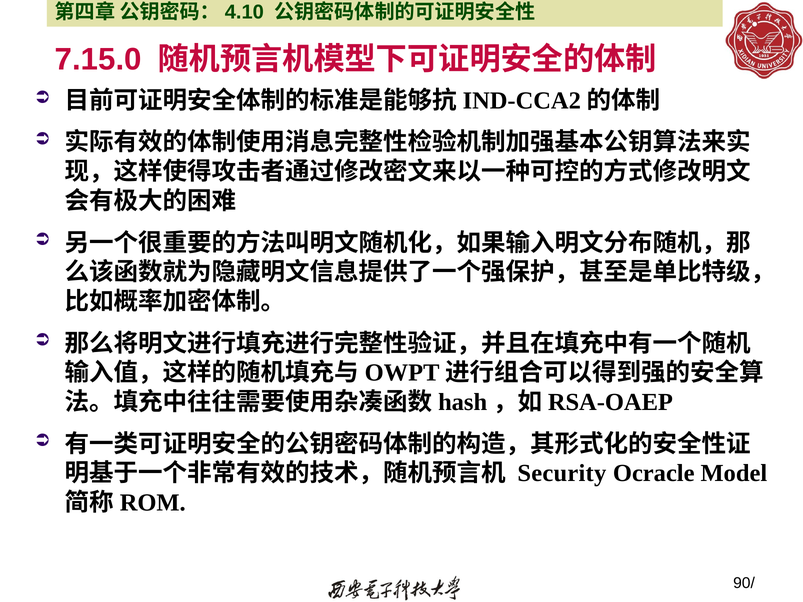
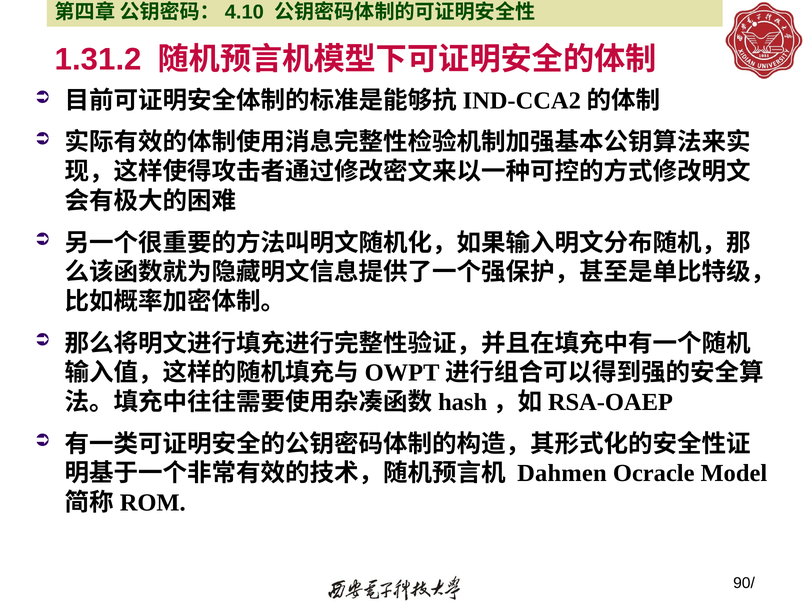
7.15.0: 7.15.0 -> 1.31.2
Security: Security -> Dahmen
